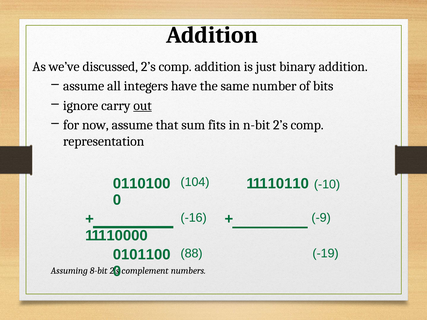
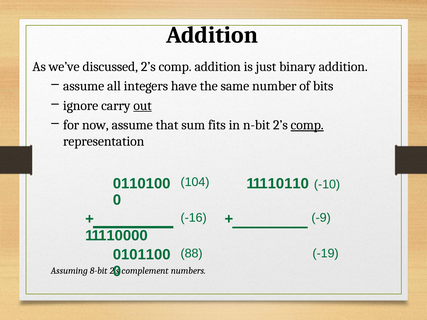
comp at (307, 125) underline: none -> present
